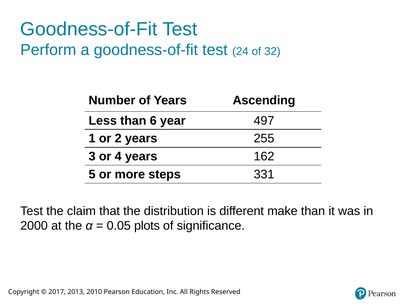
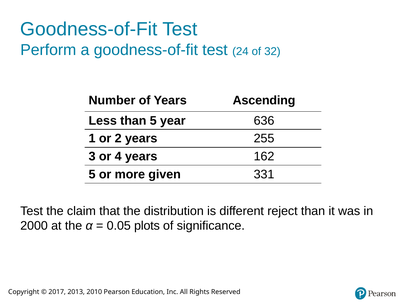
than 6: 6 -> 5
497: 497 -> 636
steps: steps -> given
make: make -> reject
